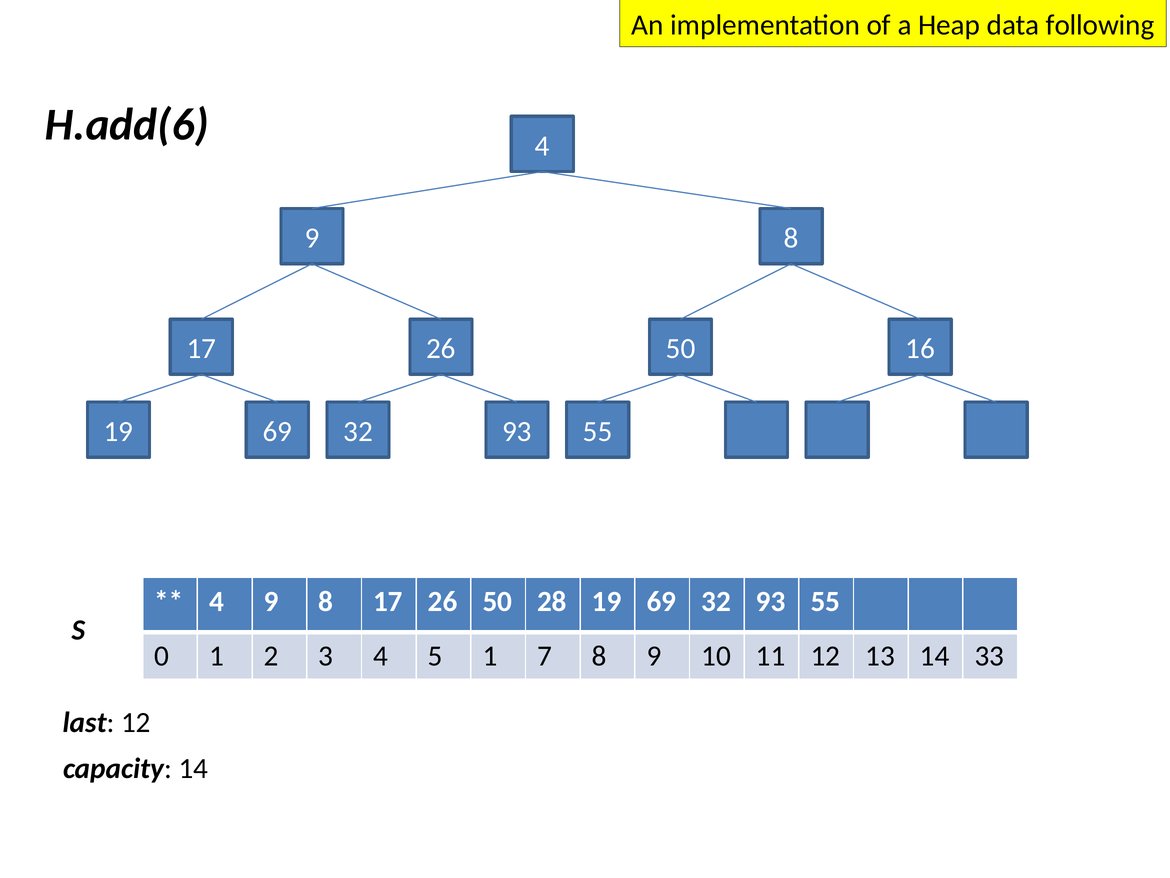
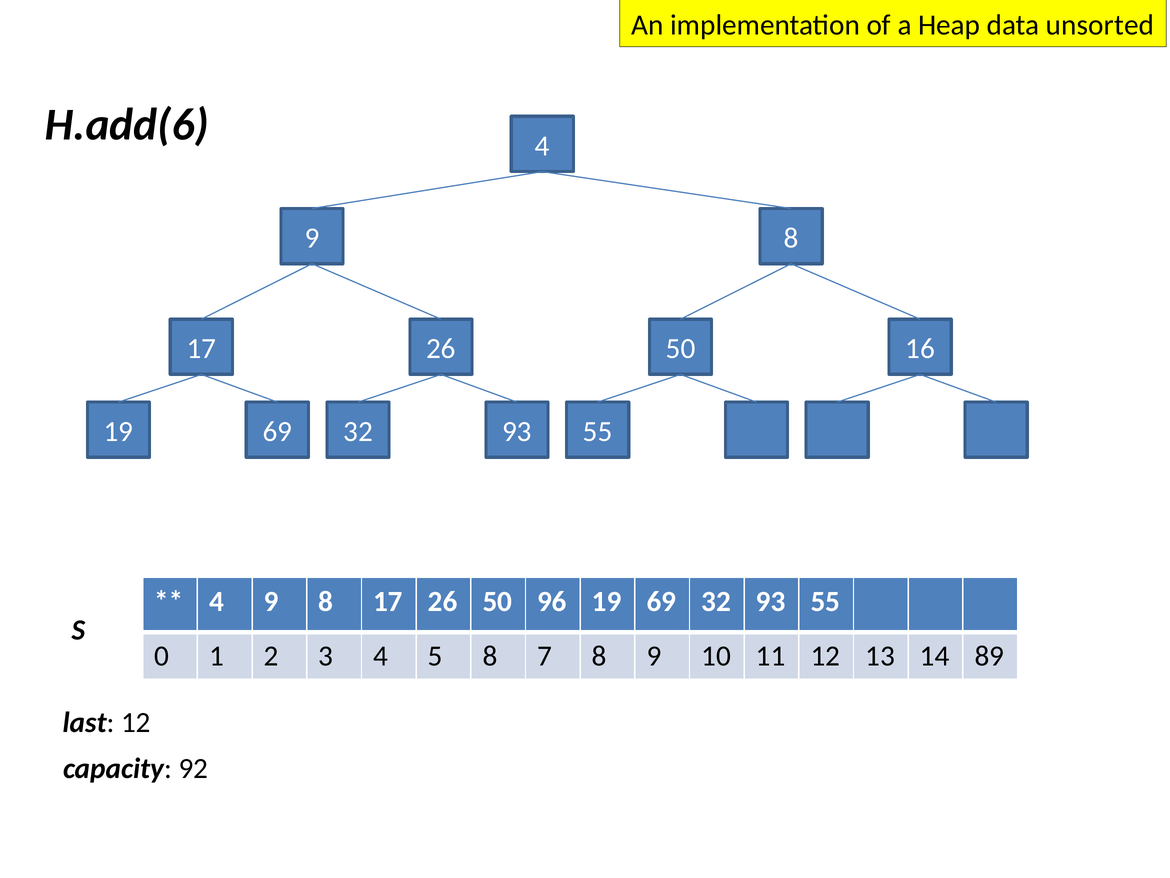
following: following -> unsorted
28: 28 -> 96
5 1: 1 -> 8
33: 33 -> 89
capacity 14: 14 -> 92
